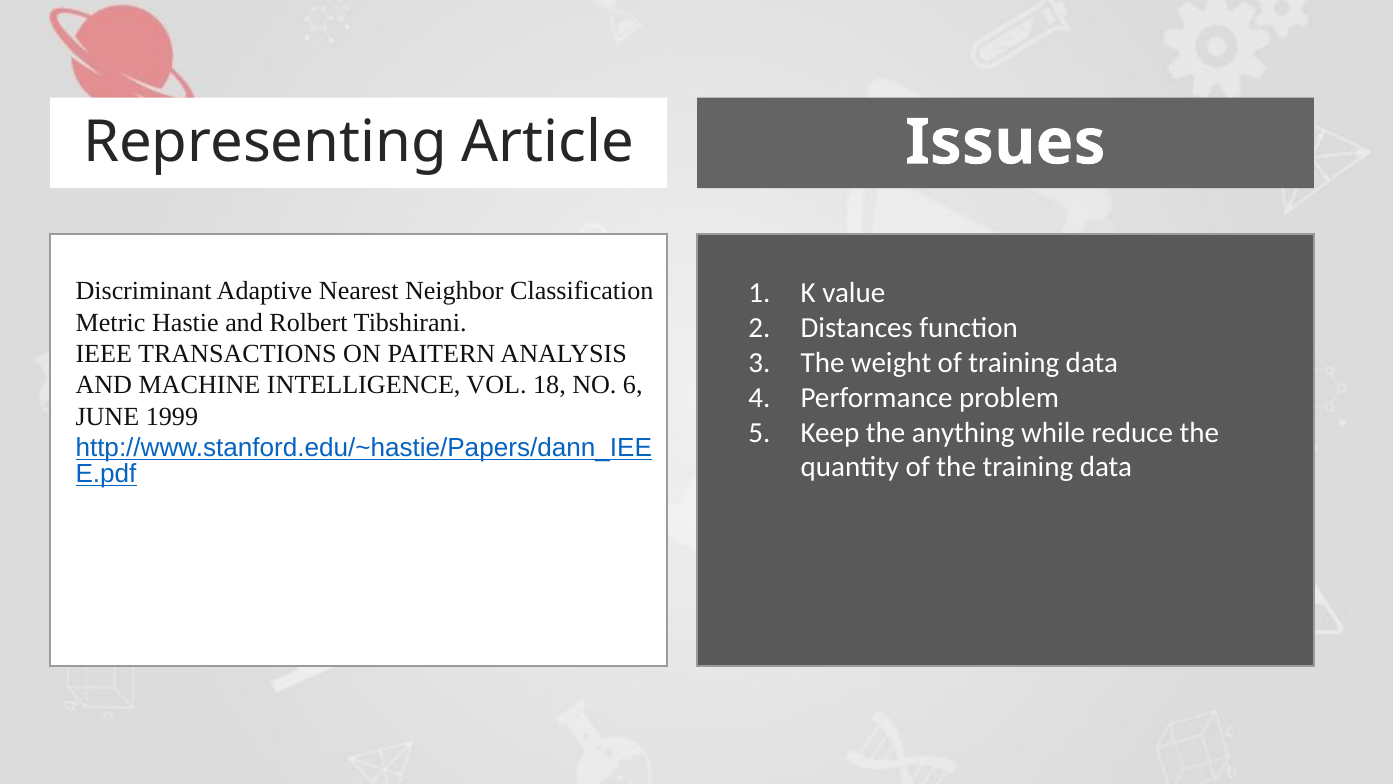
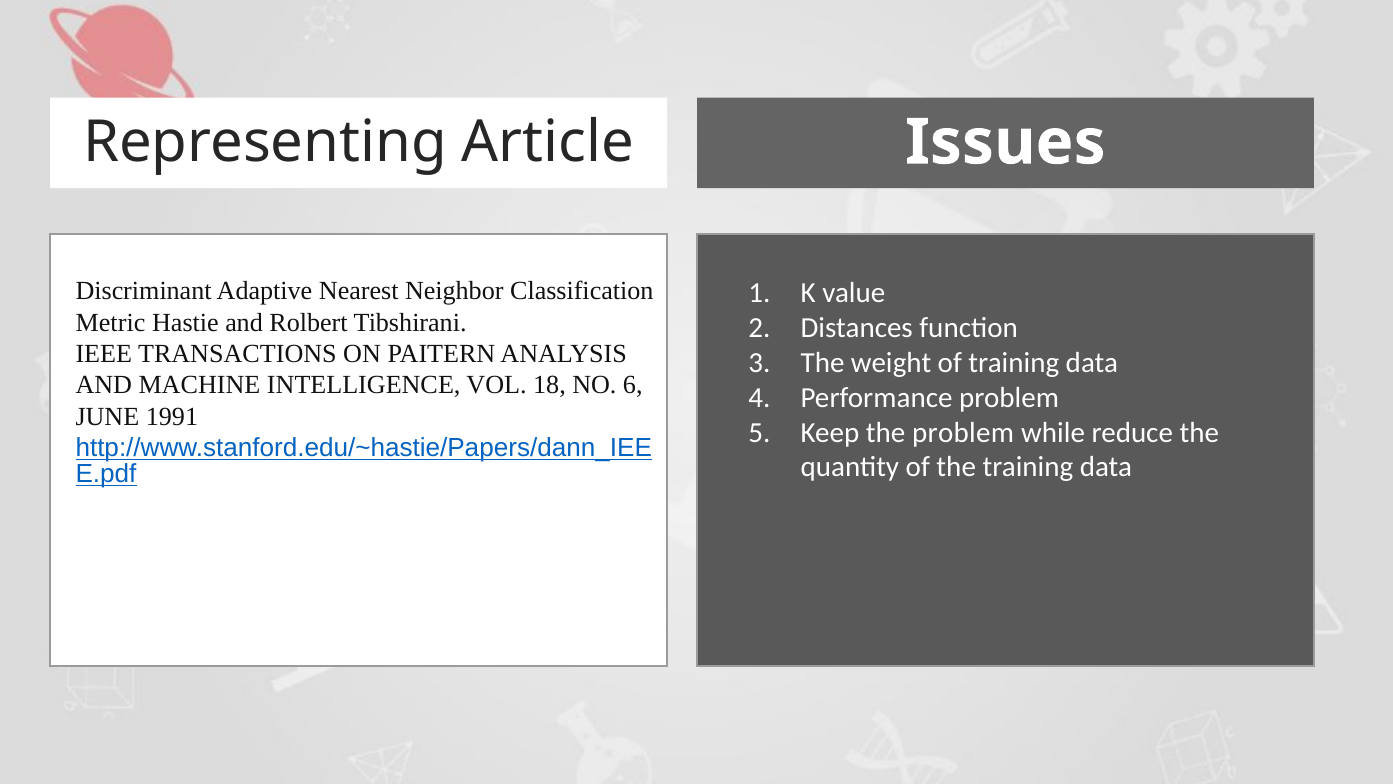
1999: 1999 -> 1991
the anything: anything -> problem
